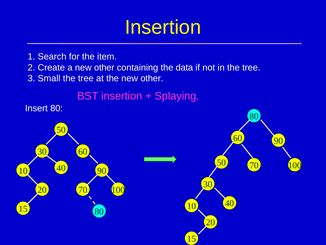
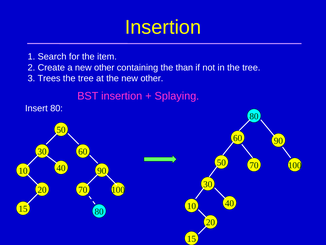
data: data -> than
Small: Small -> Trees
